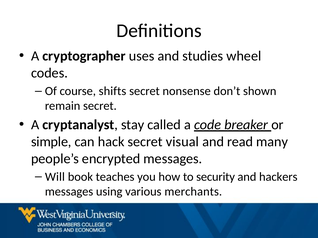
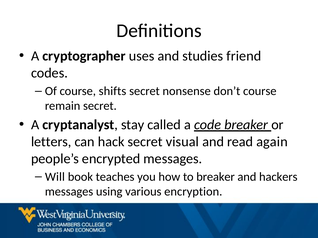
wheel: wheel -> friend
don’t shown: shown -> course
simple: simple -> letters
many: many -> again
to security: security -> breaker
merchants: merchants -> encryption
